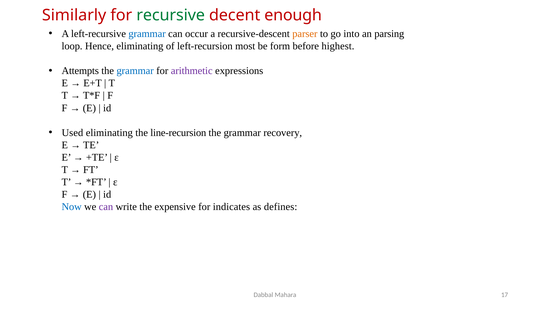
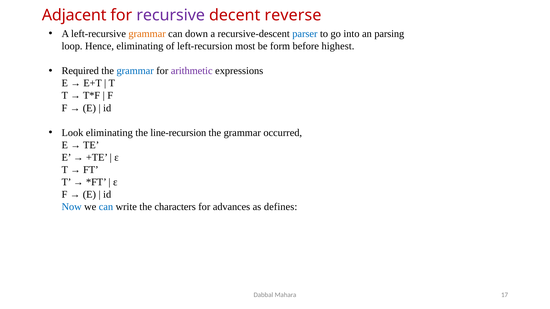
Similarly: Similarly -> Adjacent
recursive colour: green -> purple
enough: enough -> reverse
grammar at (147, 34) colour: blue -> orange
occur: occur -> down
parser colour: orange -> blue
Attempts: Attempts -> Required
Used: Used -> Look
recovery: recovery -> occurred
can at (106, 207) colour: purple -> blue
expensive: expensive -> characters
indicates: indicates -> advances
